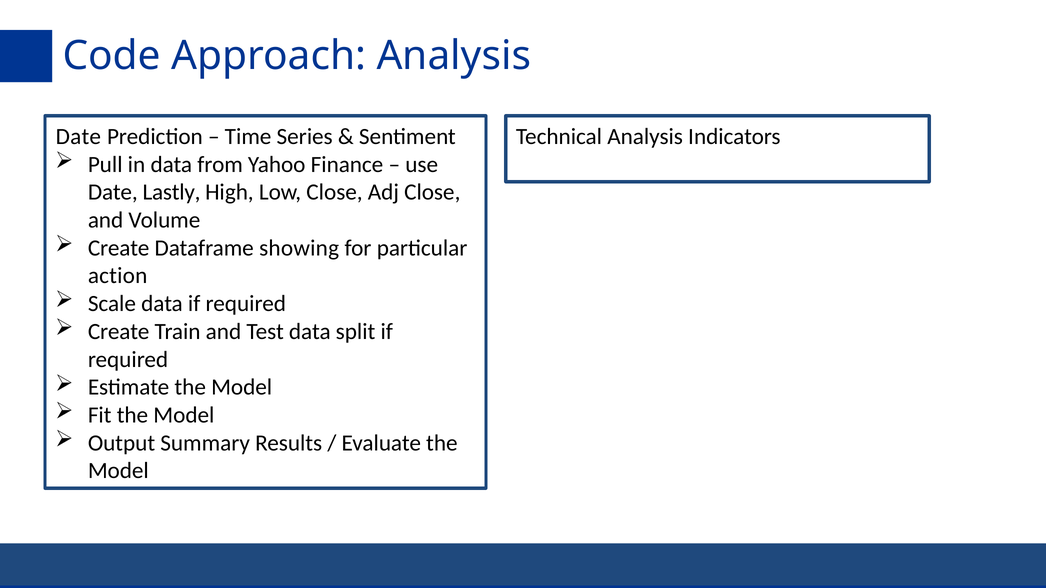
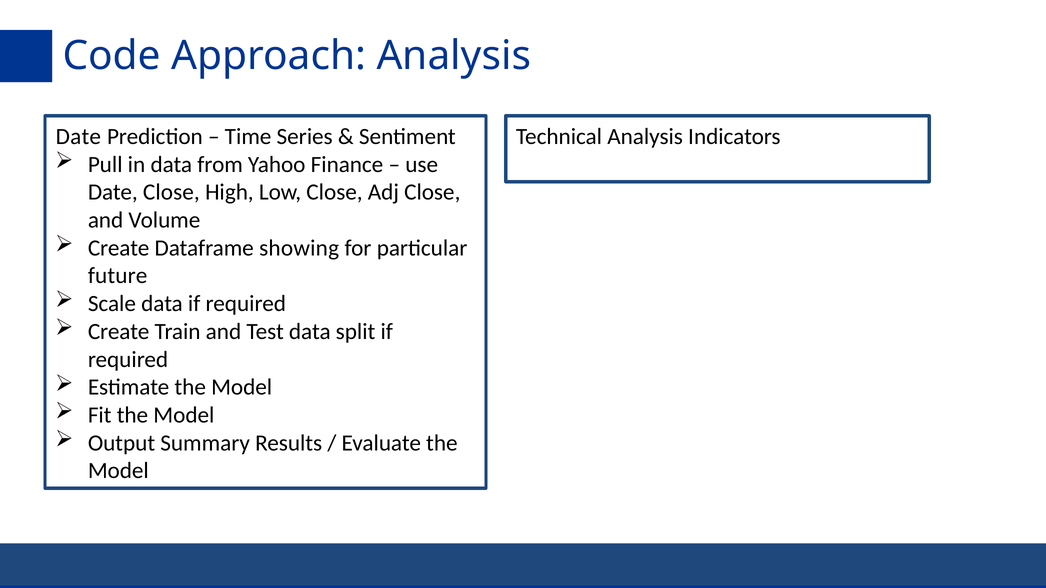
Date Lastly: Lastly -> Close
action: action -> future
